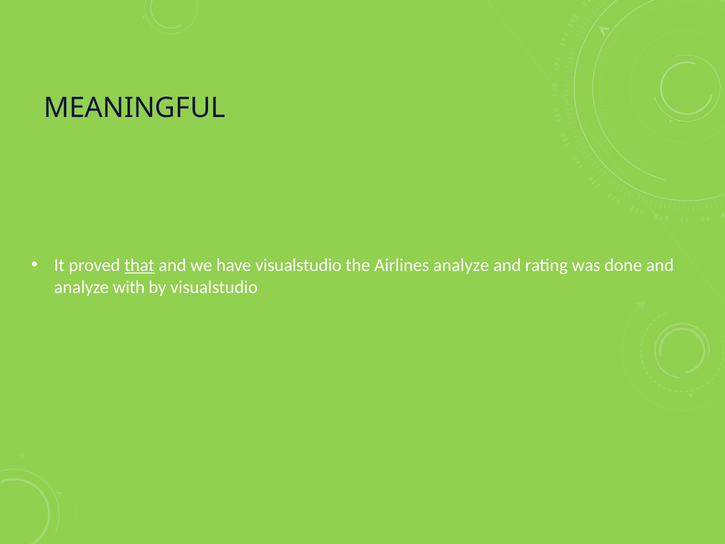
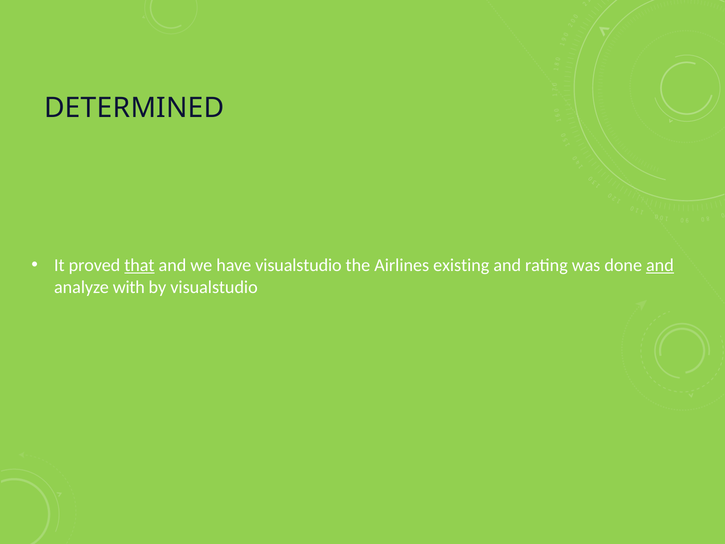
MEANINGFUL: MEANINGFUL -> DETERMINED
Airlines analyze: analyze -> existing
and at (660, 265) underline: none -> present
